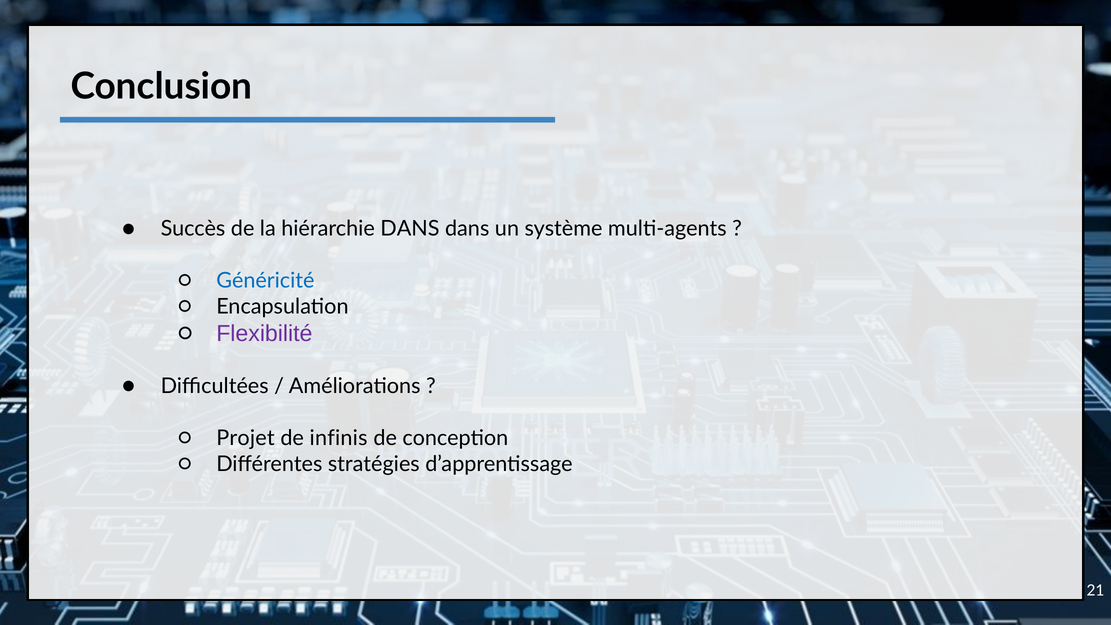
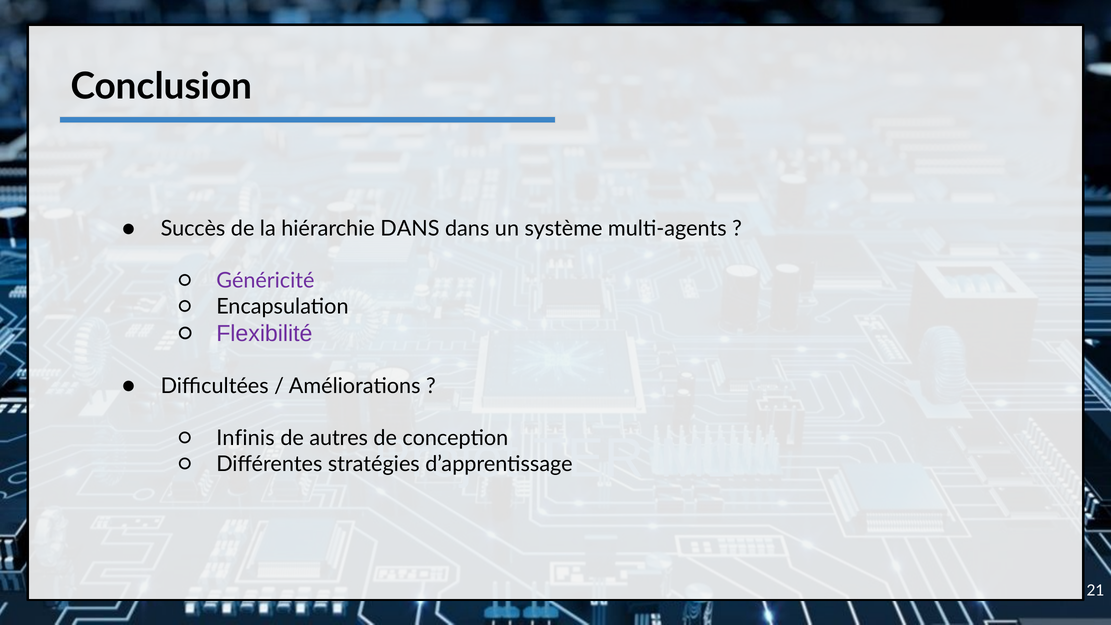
Généricité colour: blue -> purple
Projet at (245, 438): Projet -> Infinis
infinis: infinis -> autres
